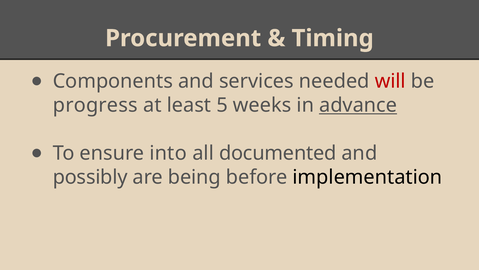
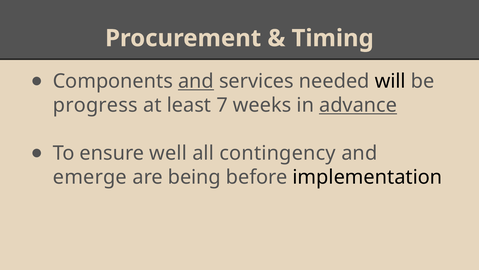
and at (196, 81) underline: none -> present
will colour: red -> black
5: 5 -> 7
into: into -> well
documented: documented -> contingency
possibly: possibly -> emerge
